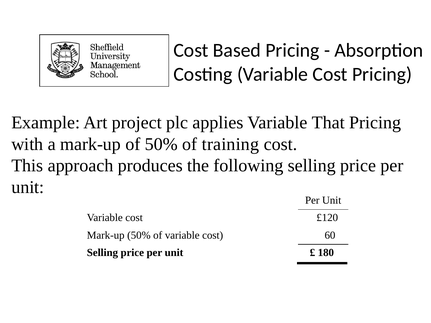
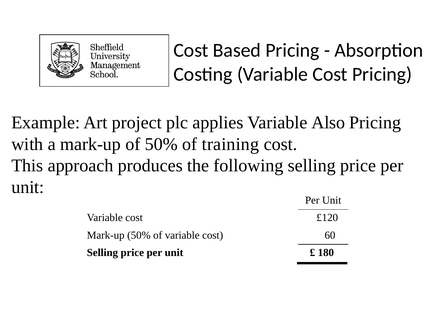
That: That -> Also
